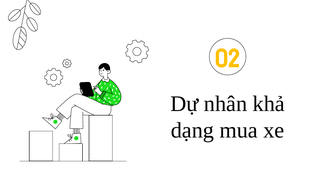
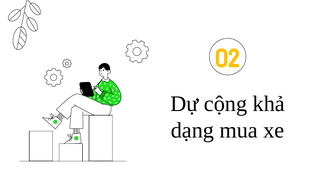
nhân: nhân -> cộng
